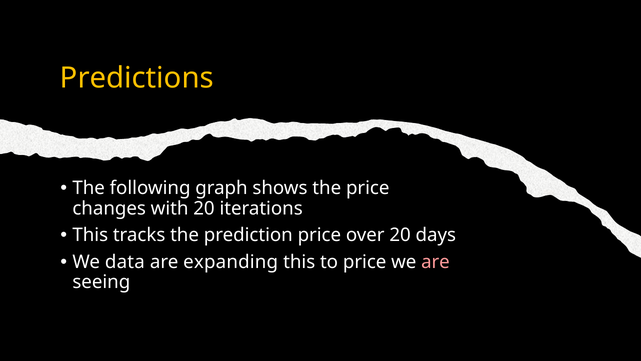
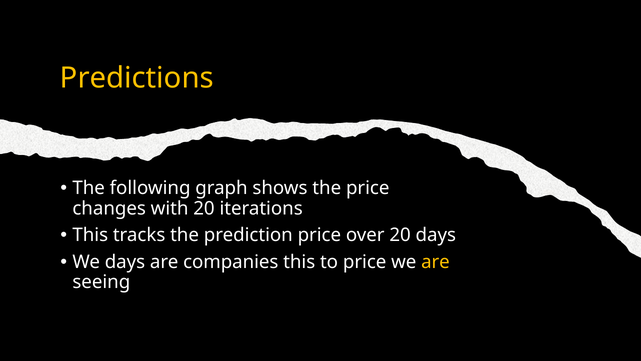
We data: data -> days
expanding: expanding -> companies
are at (435, 262) colour: pink -> yellow
